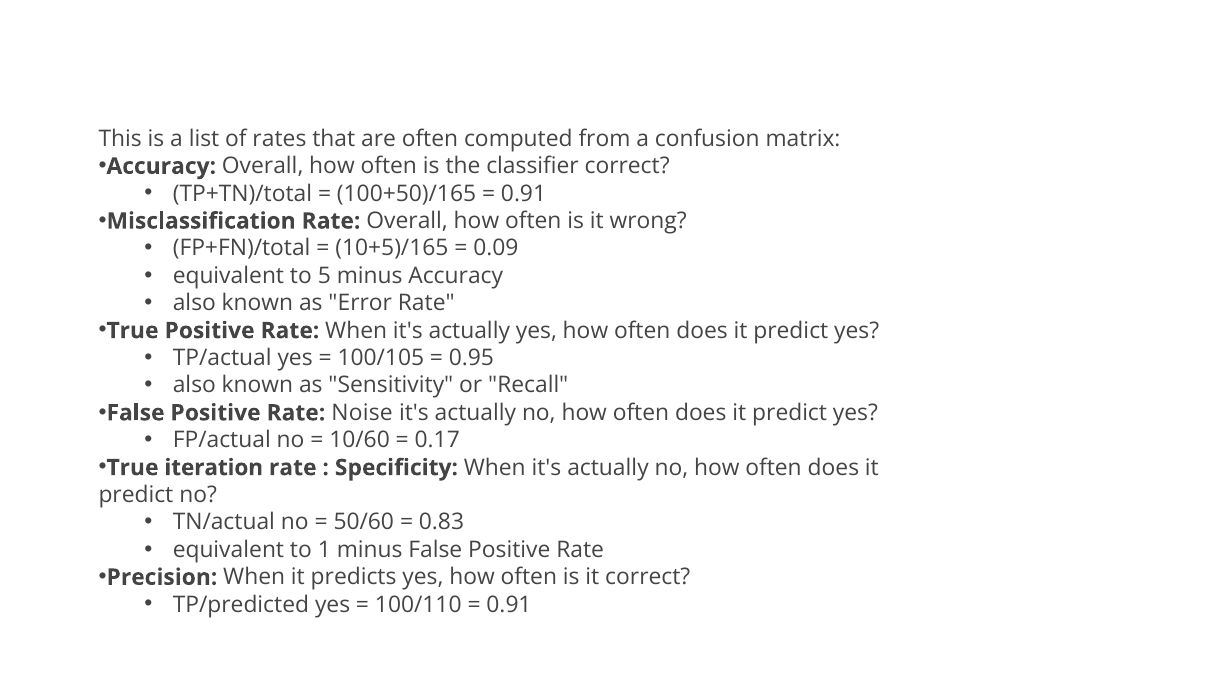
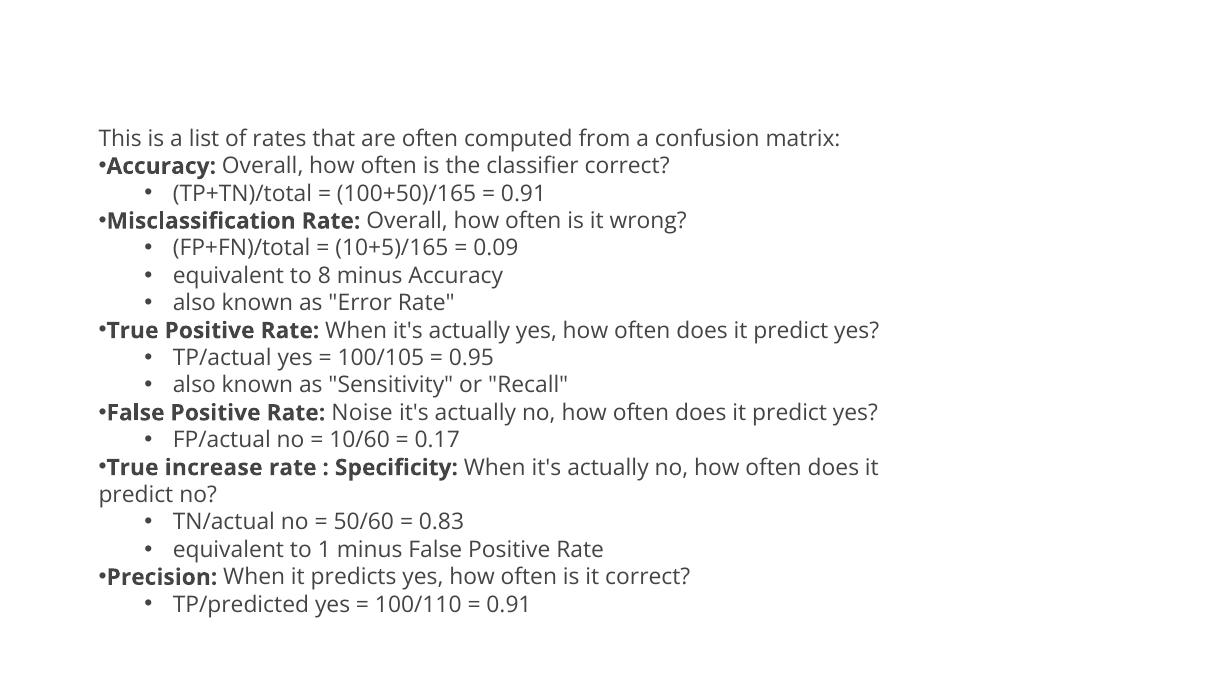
5: 5 -> 8
iteration: iteration -> increase
